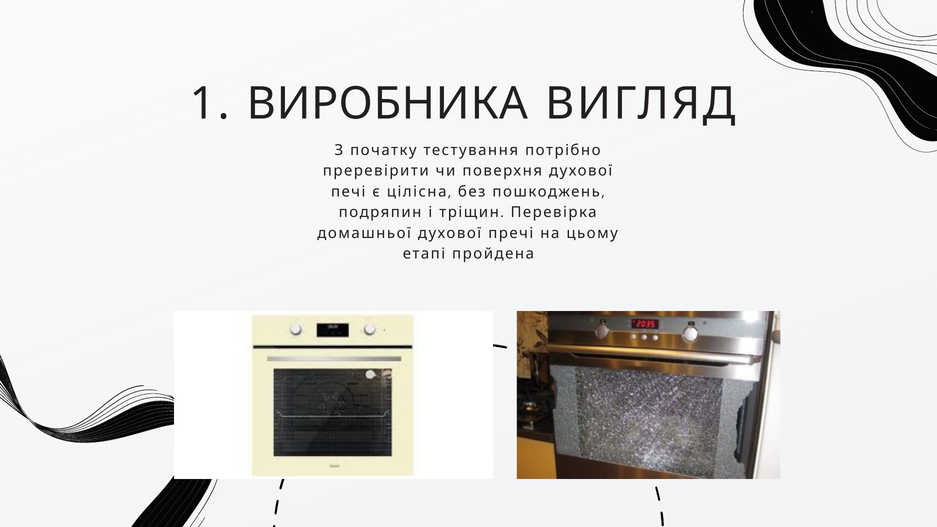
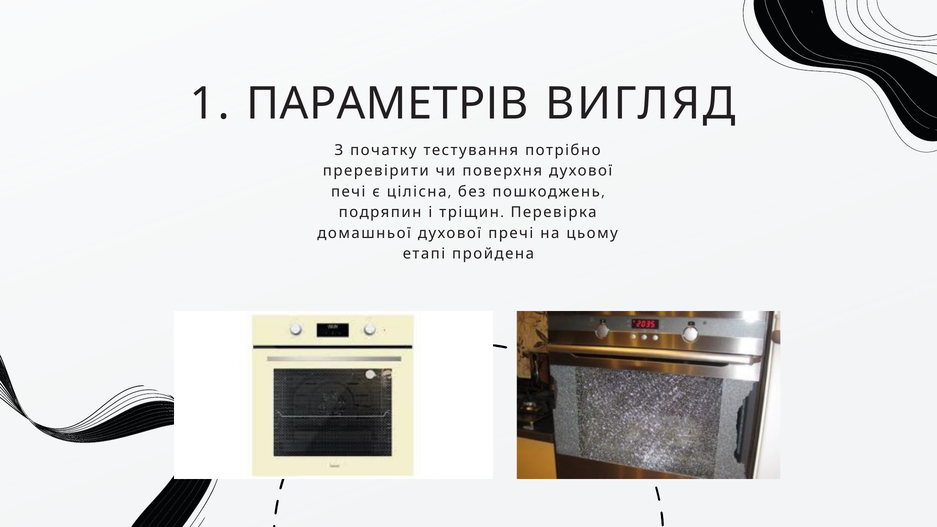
ВИРОБНИКА: ВИРОБНИКА -> ПАРАМЕТРІВ
